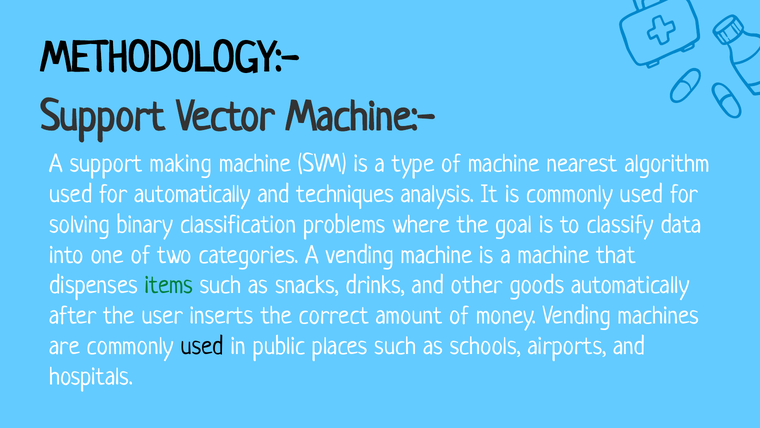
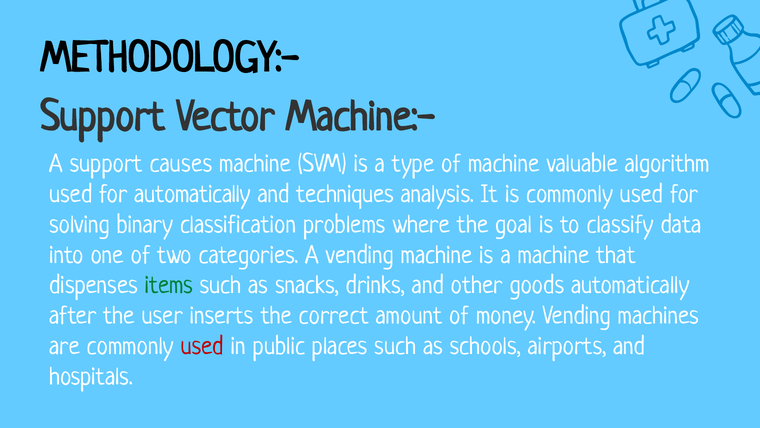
making: making -> causes
nearest: nearest -> valuable
used at (202, 346) colour: black -> red
